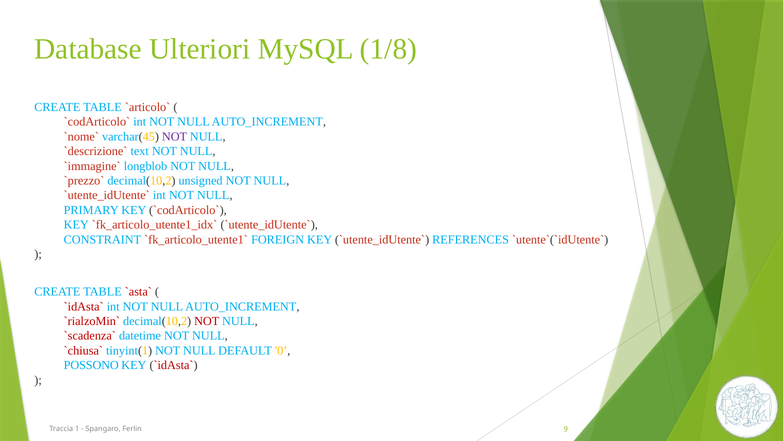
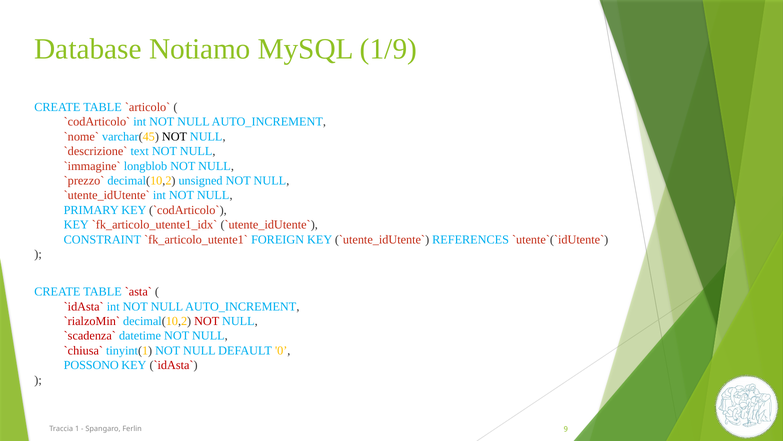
Ulteriori: Ulteriori -> Notiamo
1/8: 1/8 -> 1/9
NOT at (175, 136) colour: purple -> black
